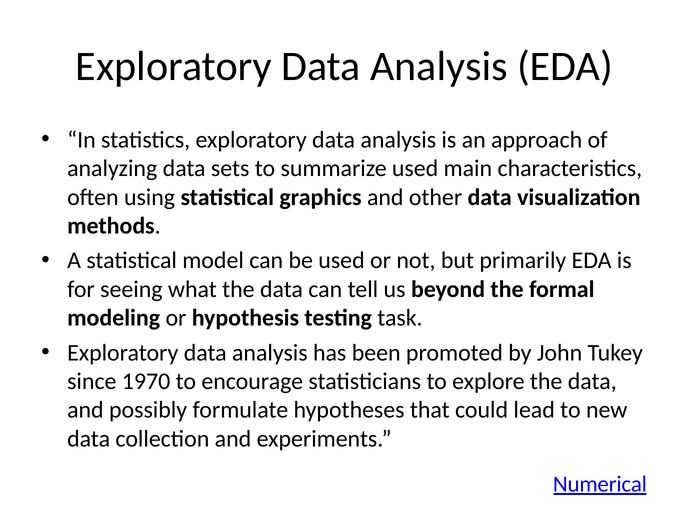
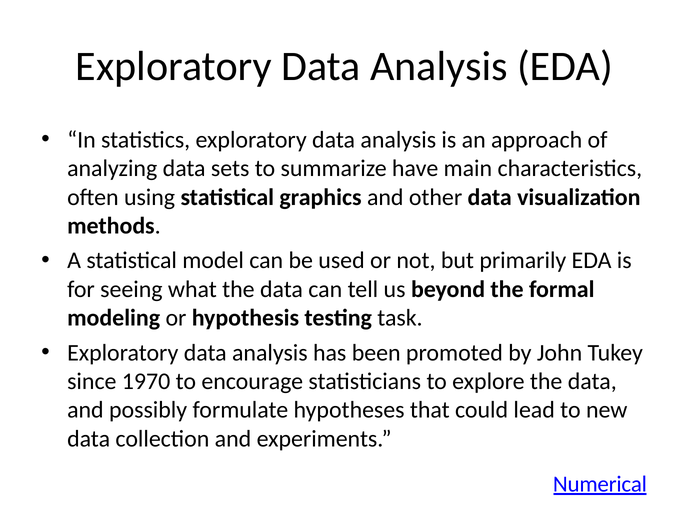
summarize used: used -> have
